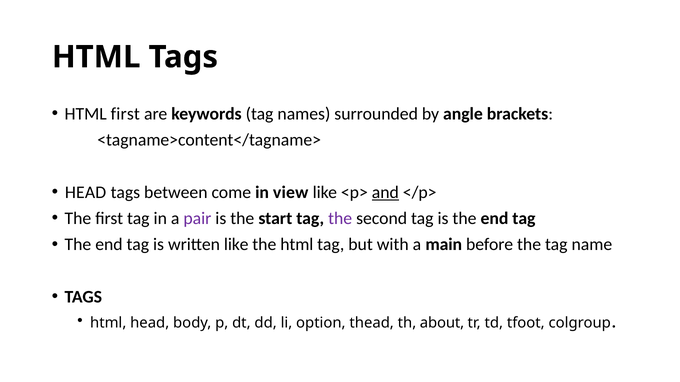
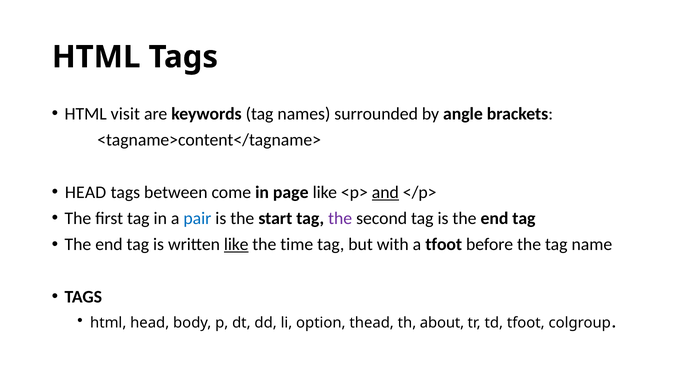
HTML first: first -> visit
view: view -> page
pair colour: purple -> blue
like at (236, 245) underline: none -> present
the html: html -> time
a main: main -> tfoot
